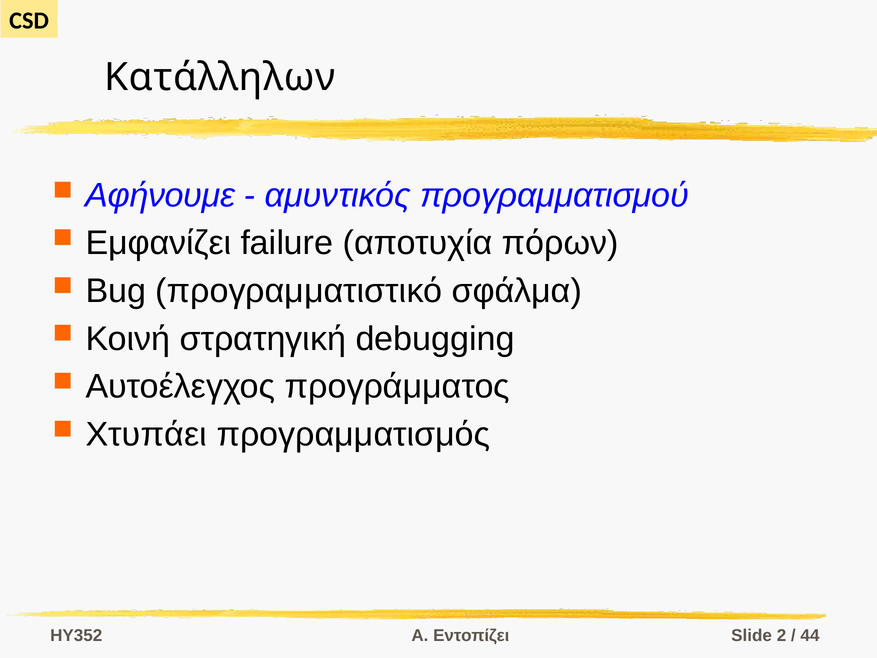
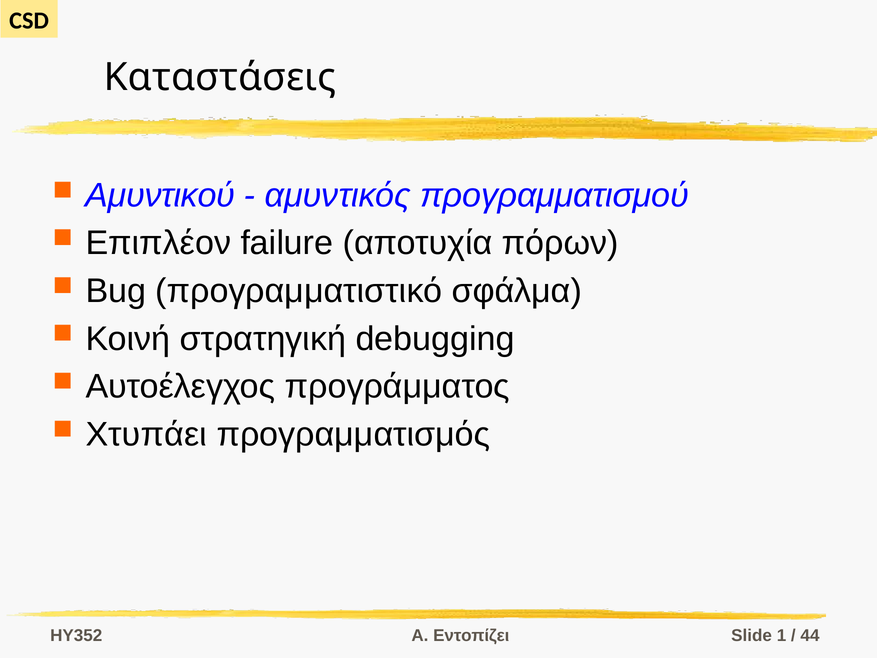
Κατάλληλων: Κατάλληλων -> Καταστάσεις
Αφήνουμε: Αφήνουμε -> Αμυντικού
Εμφανίζει: Εμφανίζει -> Επιπλέον
2: 2 -> 1
